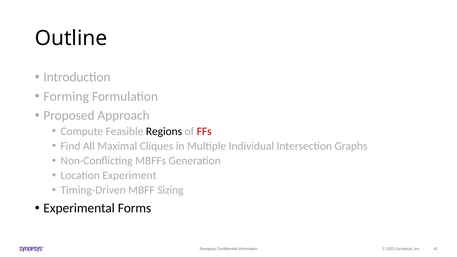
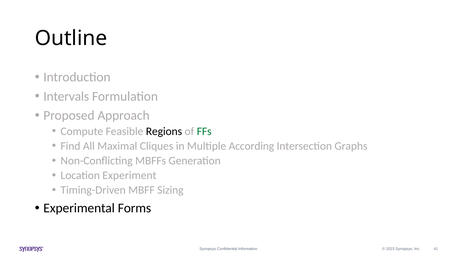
Forming: Forming -> Intervals
FFs colour: red -> green
Individual: Individual -> According
